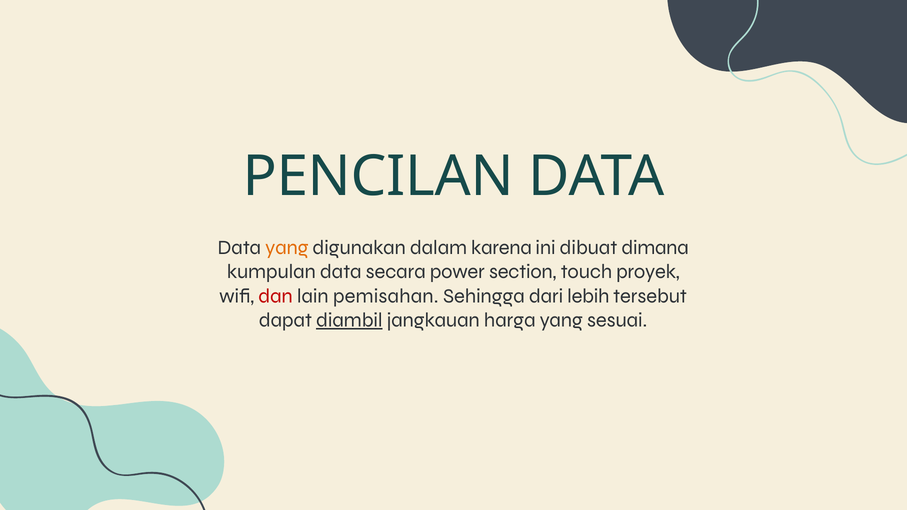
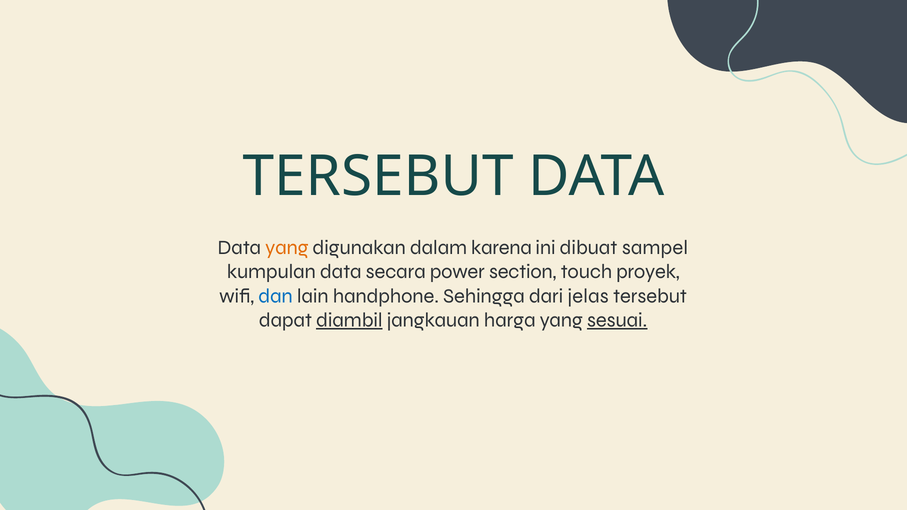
PENCILAN at (378, 176): PENCILAN -> TERSEBUT
dimana: dimana -> sampel
dan colour: red -> blue
pemisahan: pemisahan -> handphone
lebih: lebih -> jelas
sesuai underline: none -> present
